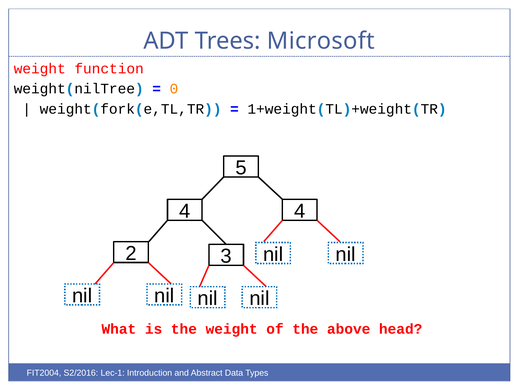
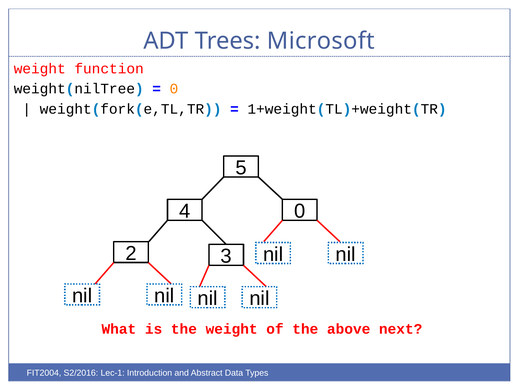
4 4: 4 -> 0
head: head -> next
